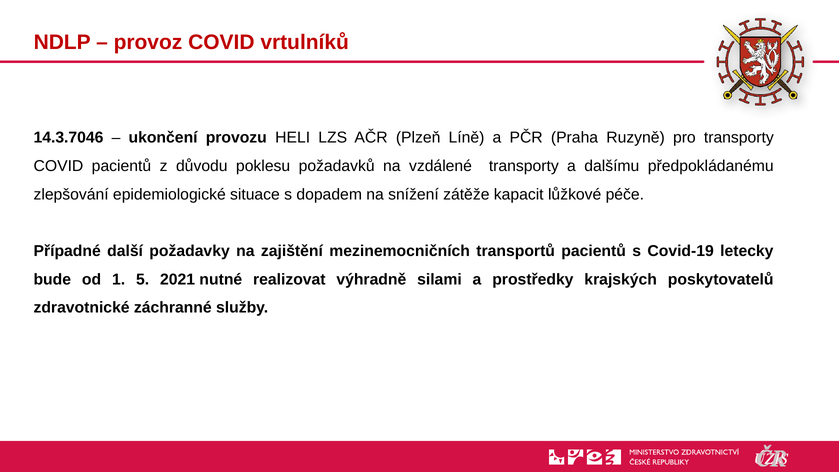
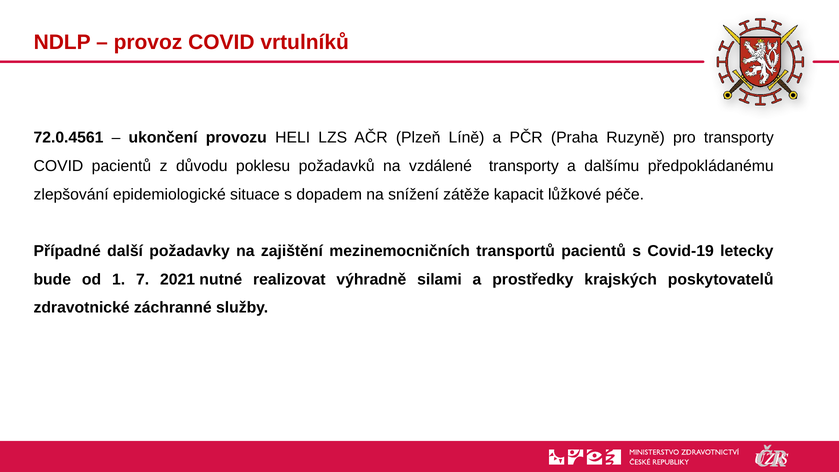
14.3.7046: 14.3.7046 -> 72.0.4561
5: 5 -> 7
